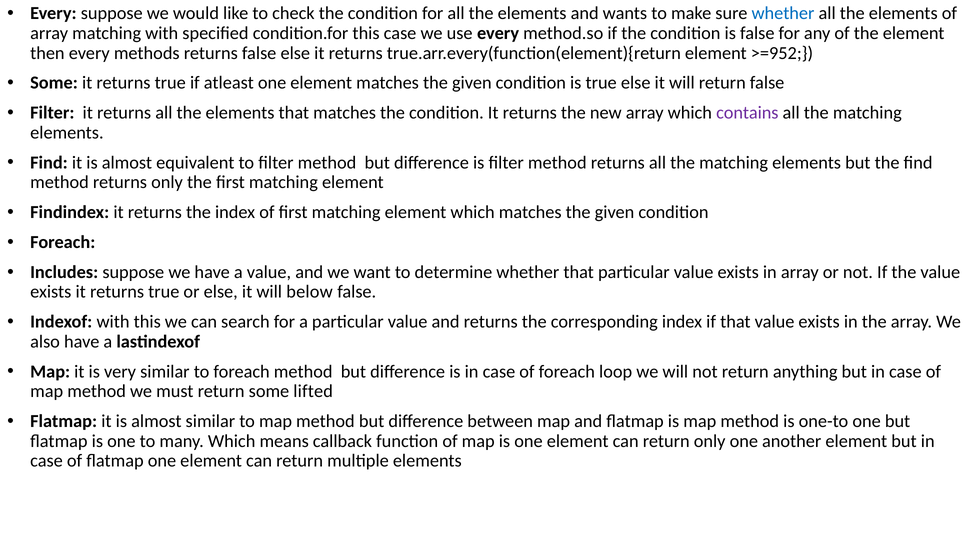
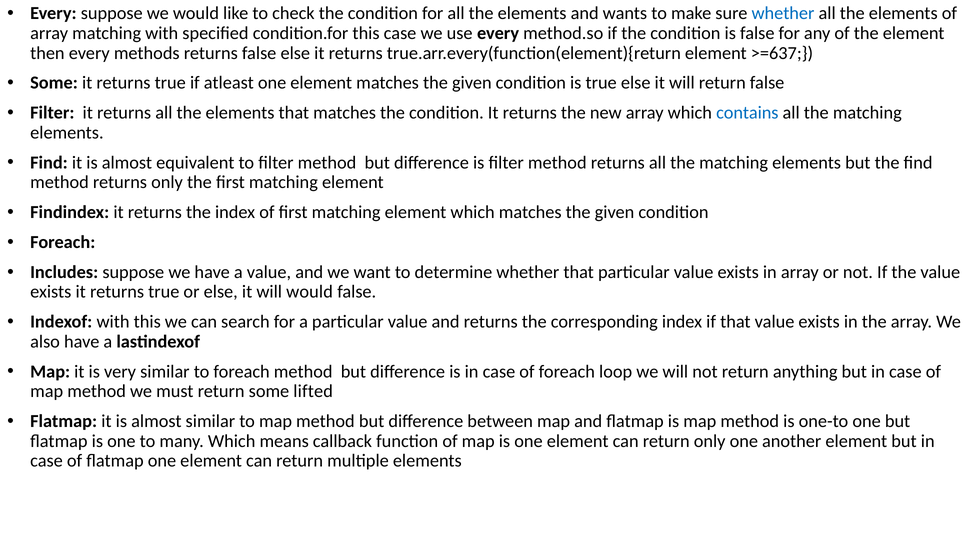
>=952: >=952 -> >=637
contains colour: purple -> blue
will below: below -> would
